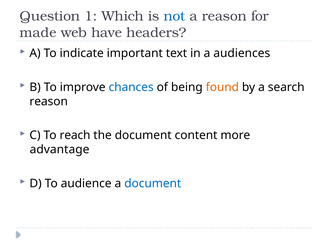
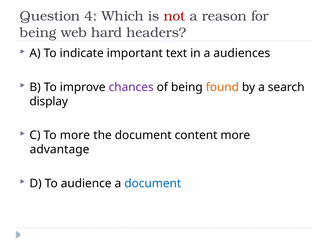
1: 1 -> 4
not colour: blue -> red
made at (38, 33): made -> being
have: have -> hard
chances colour: blue -> purple
reason at (49, 101): reason -> display
To reach: reach -> more
